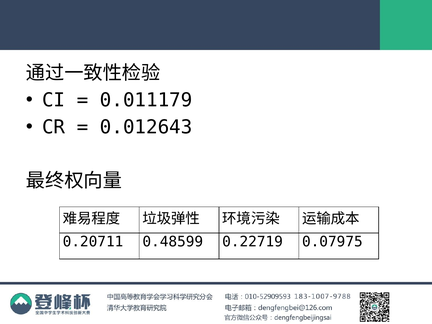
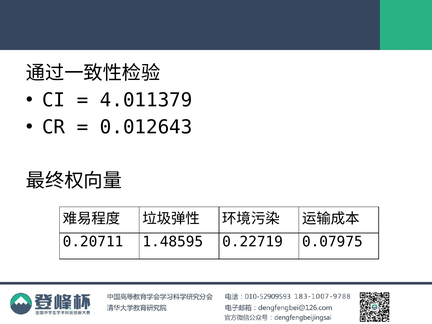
0.011179: 0.011179 -> 4.011379
0.48599: 0.48599 -> 1.48595
